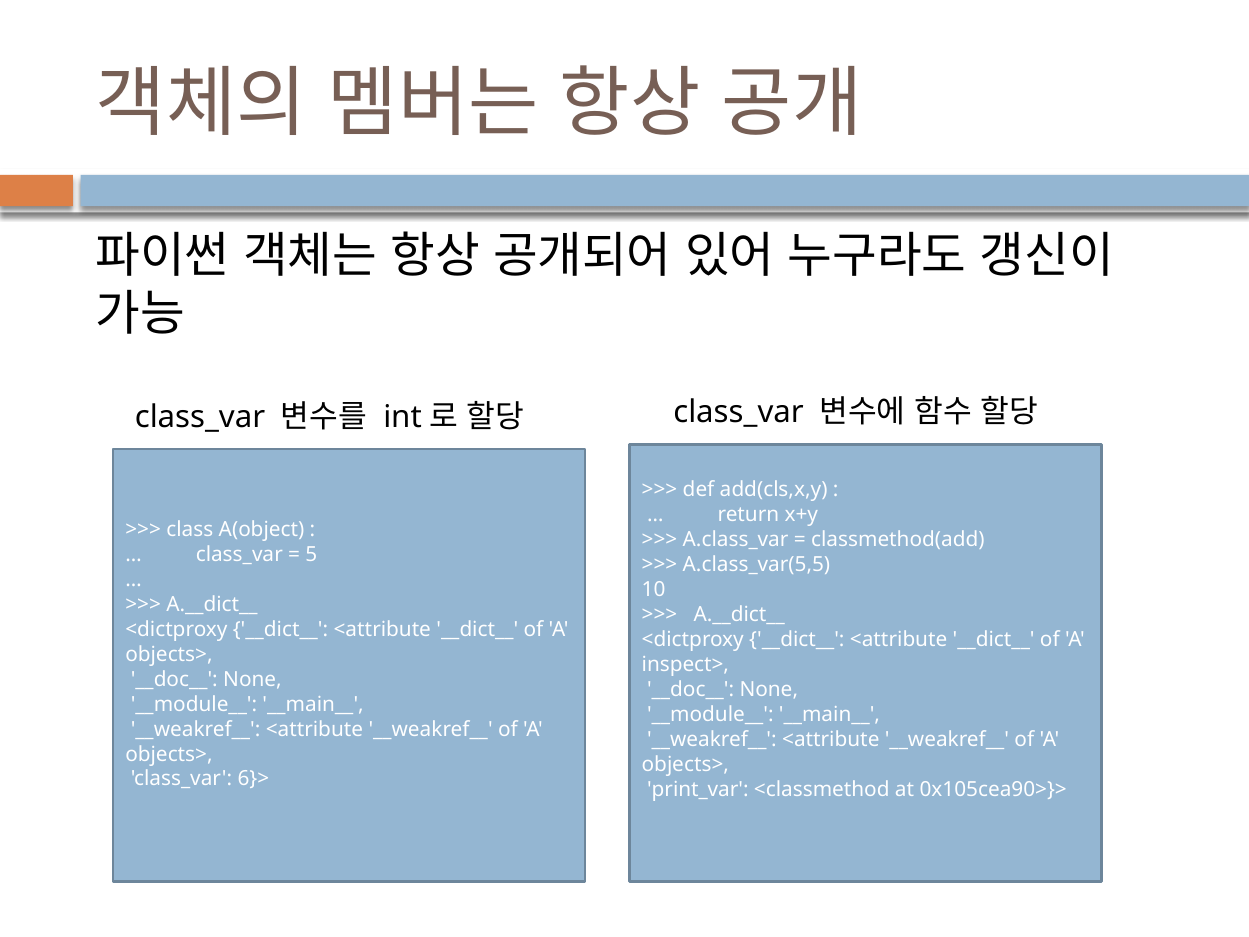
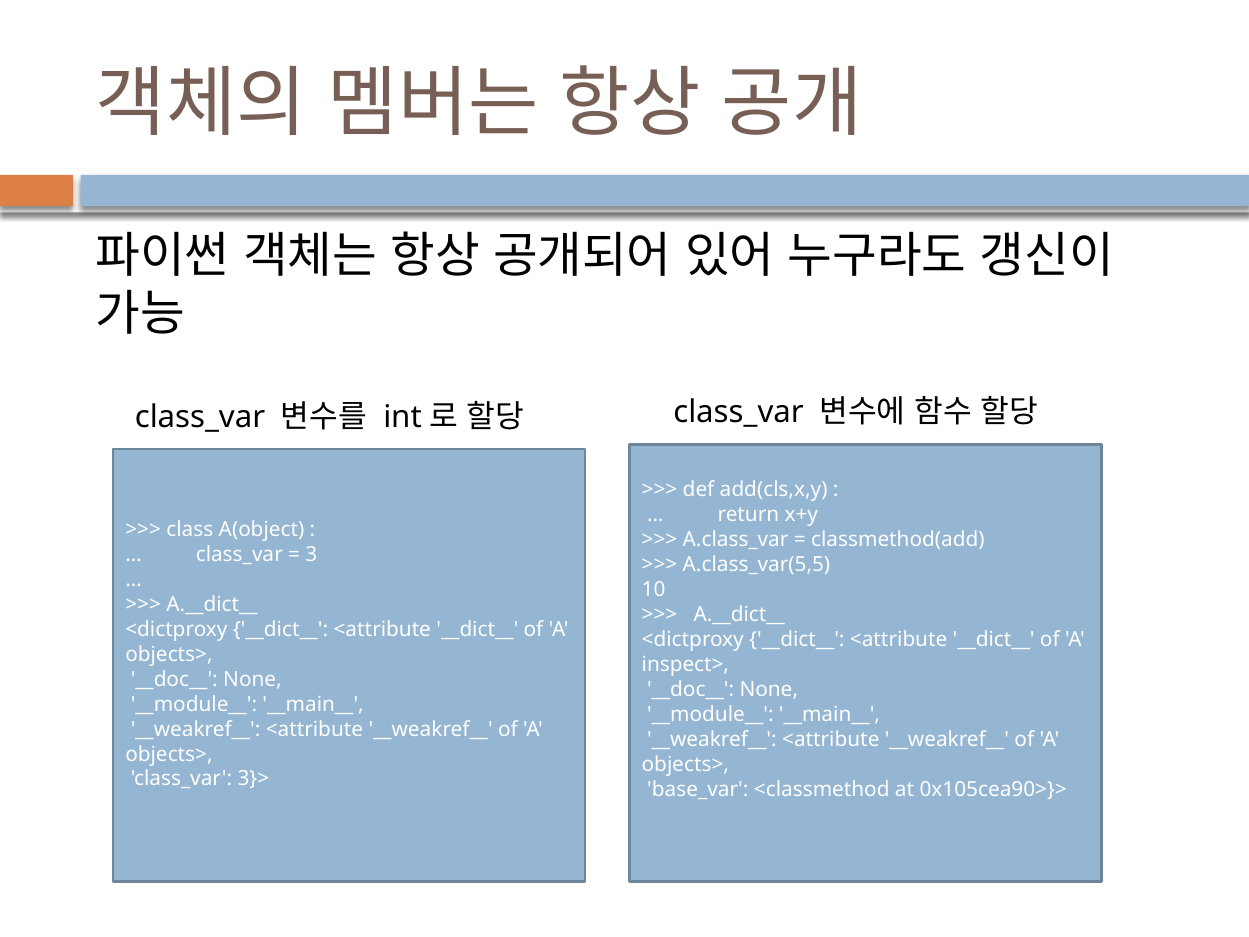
5: 5 -> 3
6}>: 6}> -> 3}>
print_var: print_var -> base_var
